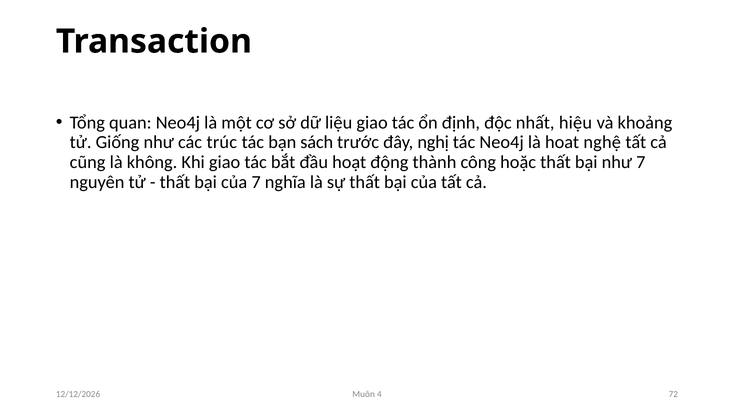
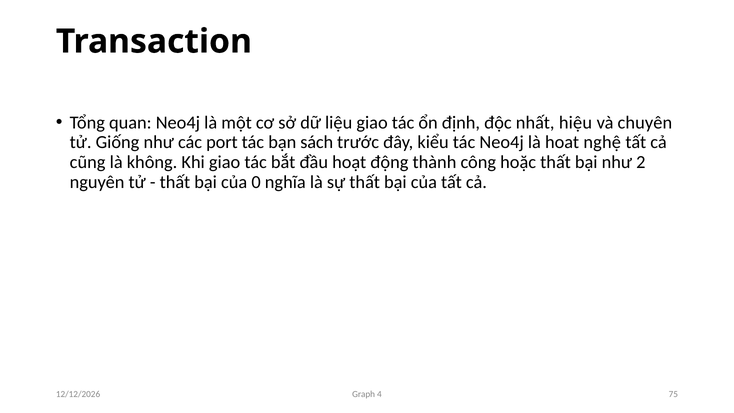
khoảng: khoảng -> chuyên
trúc: trúc -> port
nghị: nghị -> kiểu
như 7: 7 -> 2
của 7: 7 -> 0
Muôn: Muôn -> Graph
72: 72 -> 75
